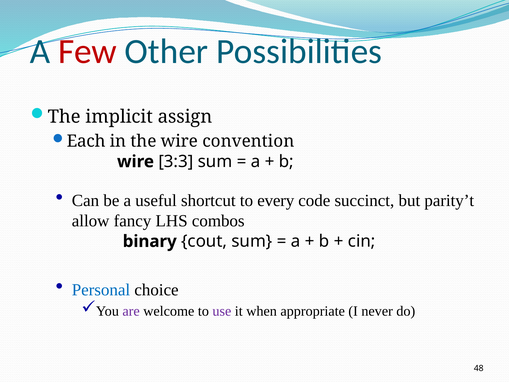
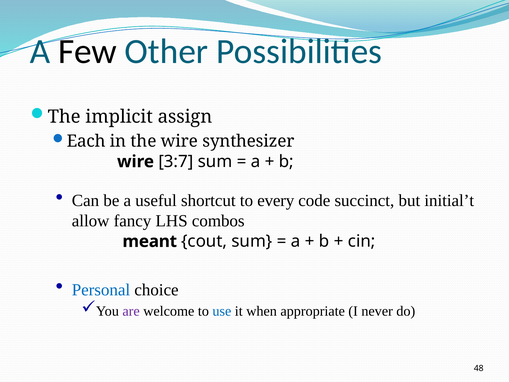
Few colour: red -> black
convention: convention -> synthesizer
3:3: 3:3 -> 3:7
parity’t: parity’t -> initial’t
binary: binary -> meant
use colour: purple -> blue
